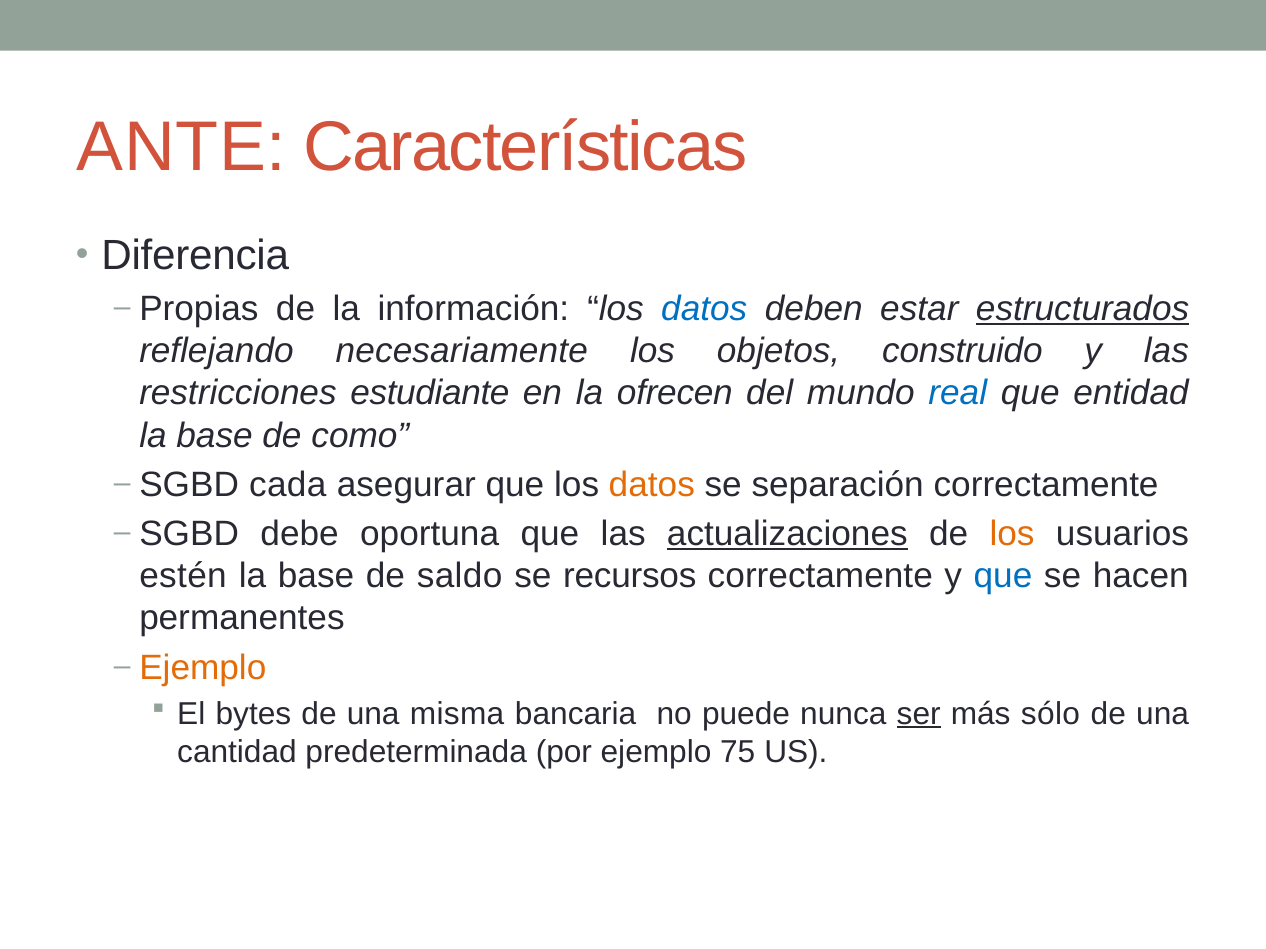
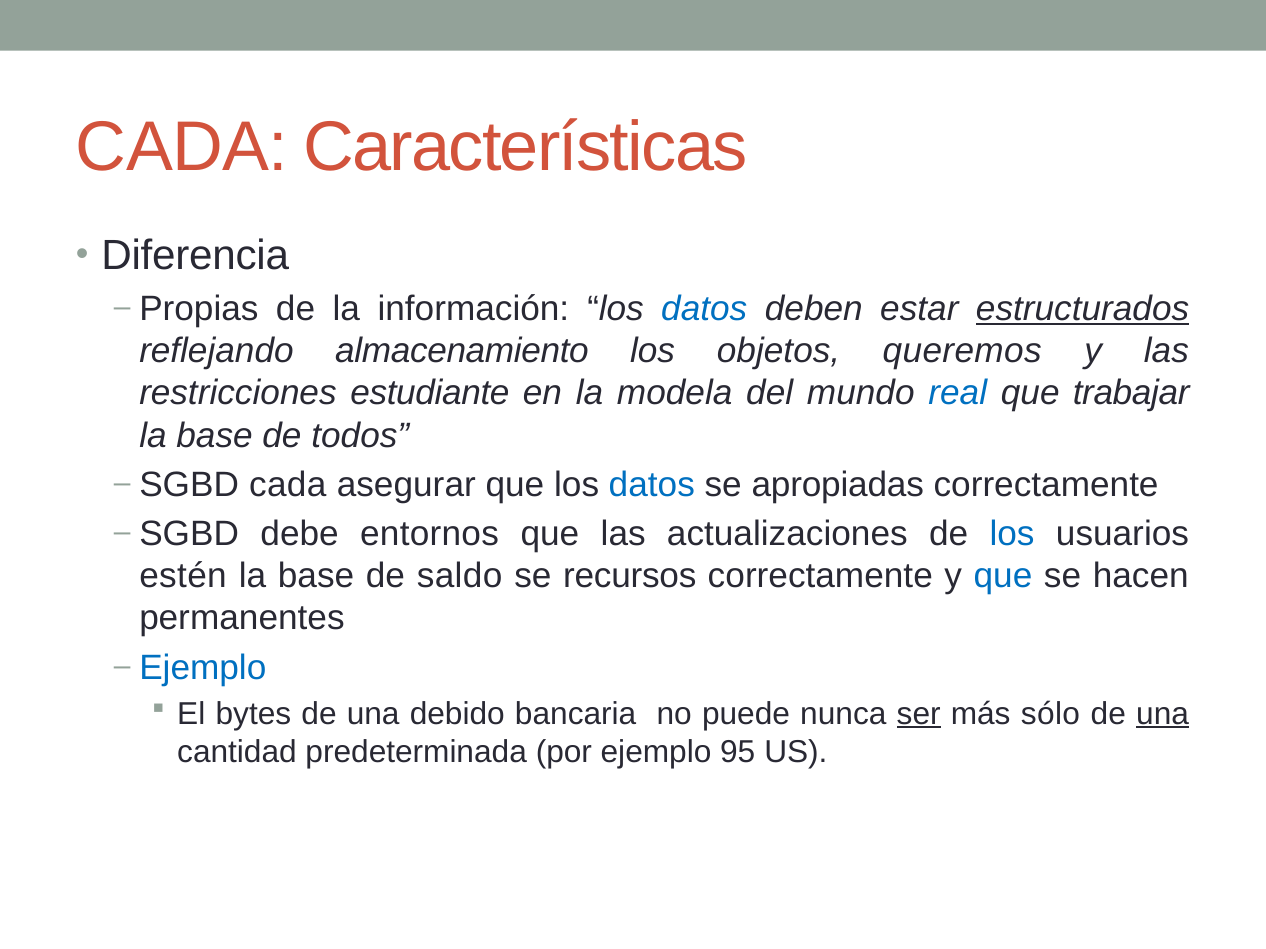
ANTE at (181, 147): ANTE -> CADA
necesariamente: necesariamente -> almacenamiento
construido: construido -> queremos
ofrecen: ofrecen -> modela
entidad: entidad -> trabajar
como: como -> todos
datos at (652, 485) colour: orange -> blue
separación: separación -> apropiadas
oportuna: oportuna -> entornos
actualizaciones underline: present -> none
los at (1012, 534) colour: orange -> blue
Ejemplo at (203, 668) colour: orange -> blue
misma: misma -> debido
una at (1163, 714) underline: none -> present
75: 75 -> 95
